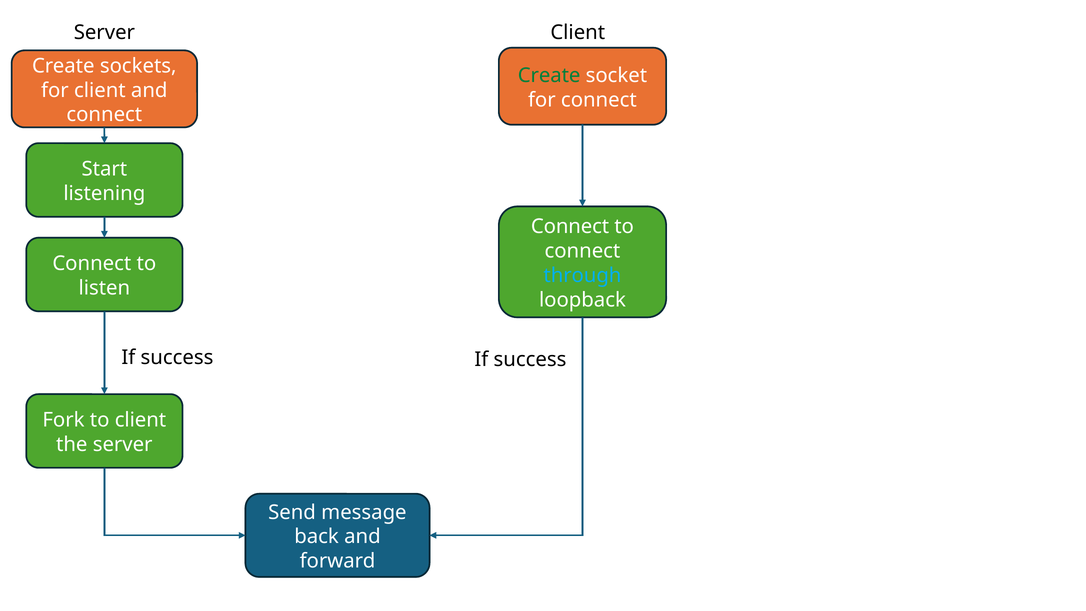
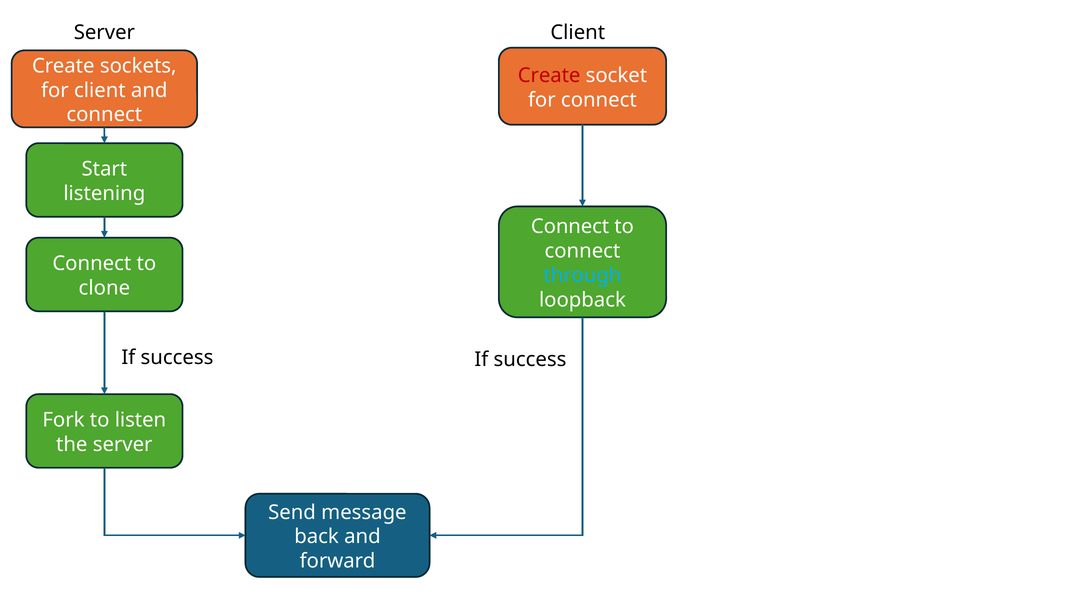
Create at (549, 75) colour: green -> red
listen: listen -> clone
to client: client -> listen
